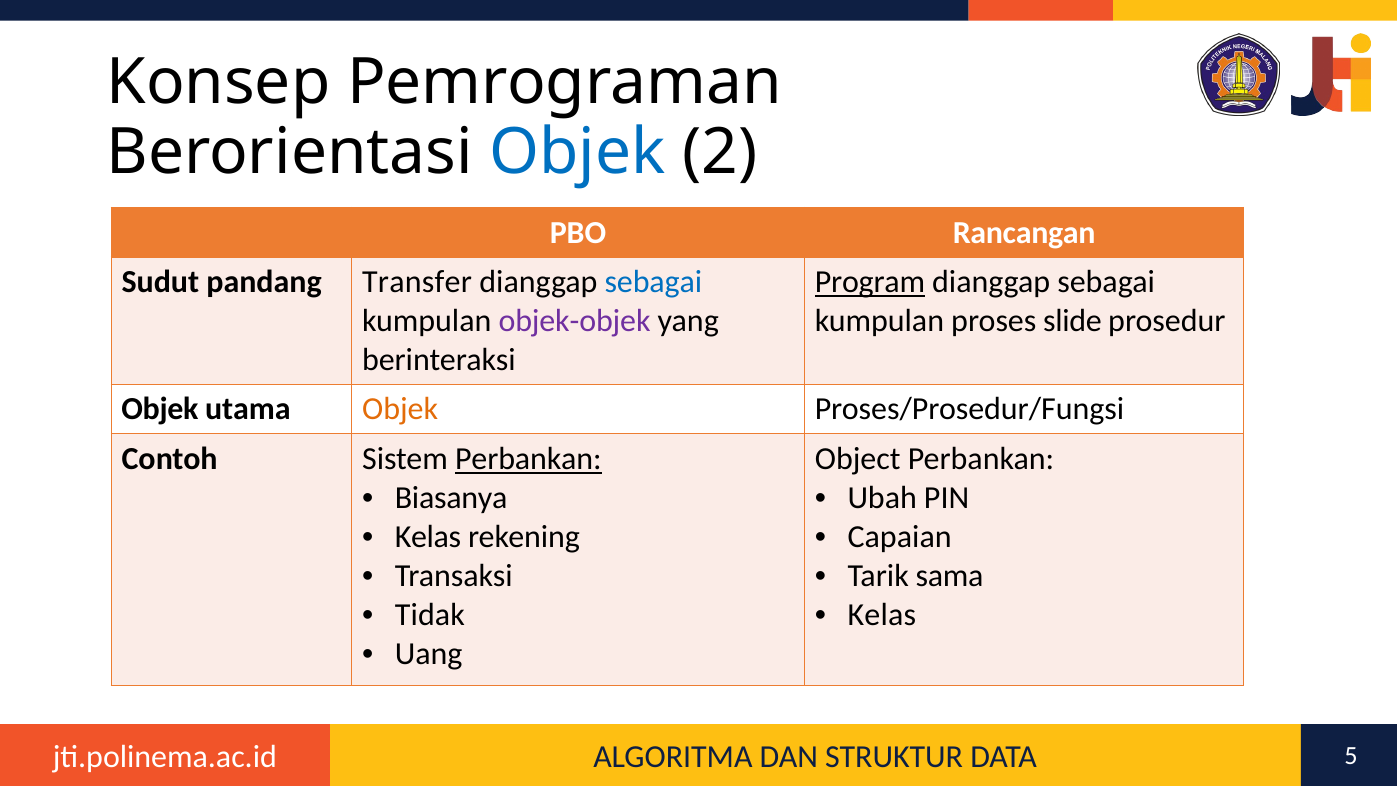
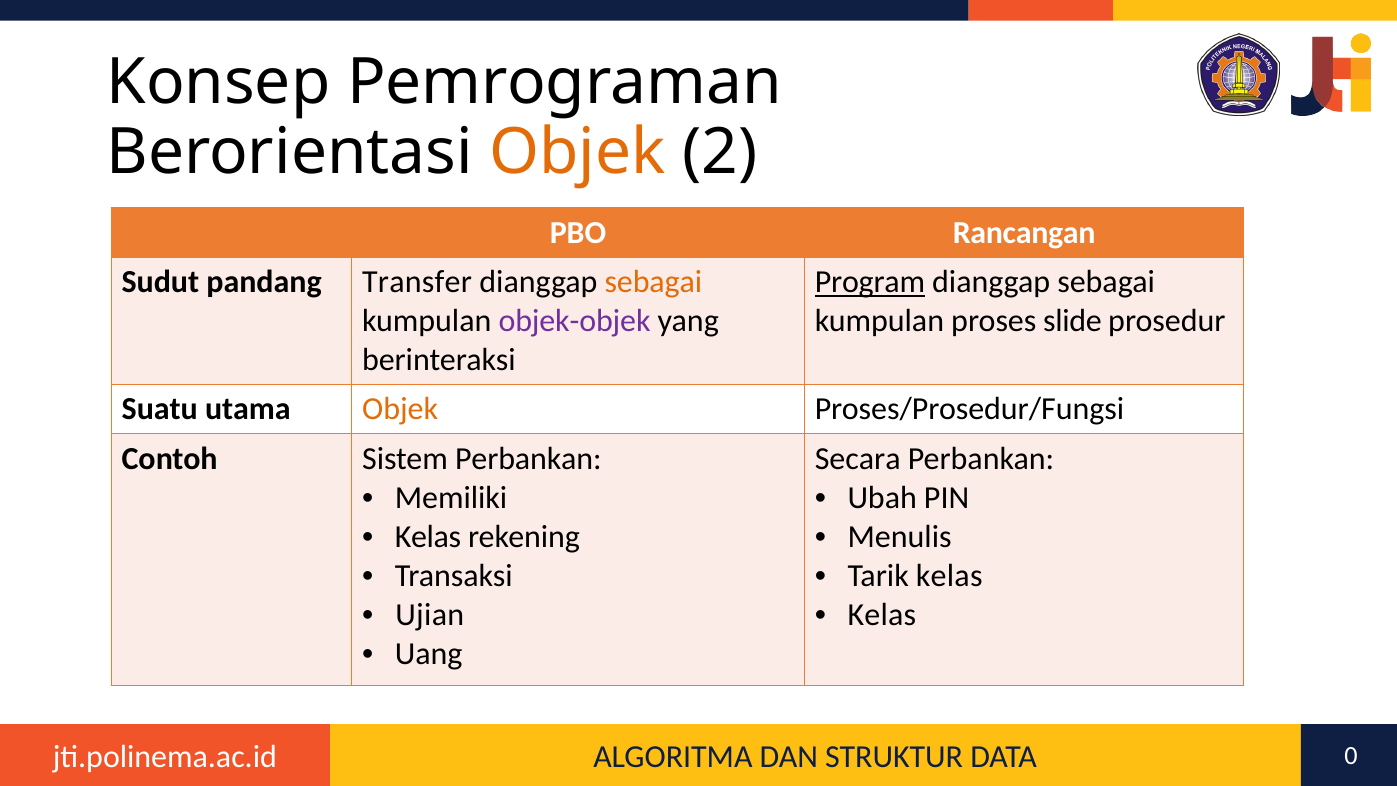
Objek at (578, 152) colour: blue -> orange
sebagai at (653, 282) colour: blue -> orange
Objek at (160, 409): Objek -> Suatu
Perbankan at (528, 459) underline: present -> none
Object: Object -> Secara
Biasanya: Biasanya -> Memiliki
Capaian: Capaian -> Menulis
Tarik sama: sama -> kelas
Tidak: Tidak -> Ujian
5: 5 -> 0
